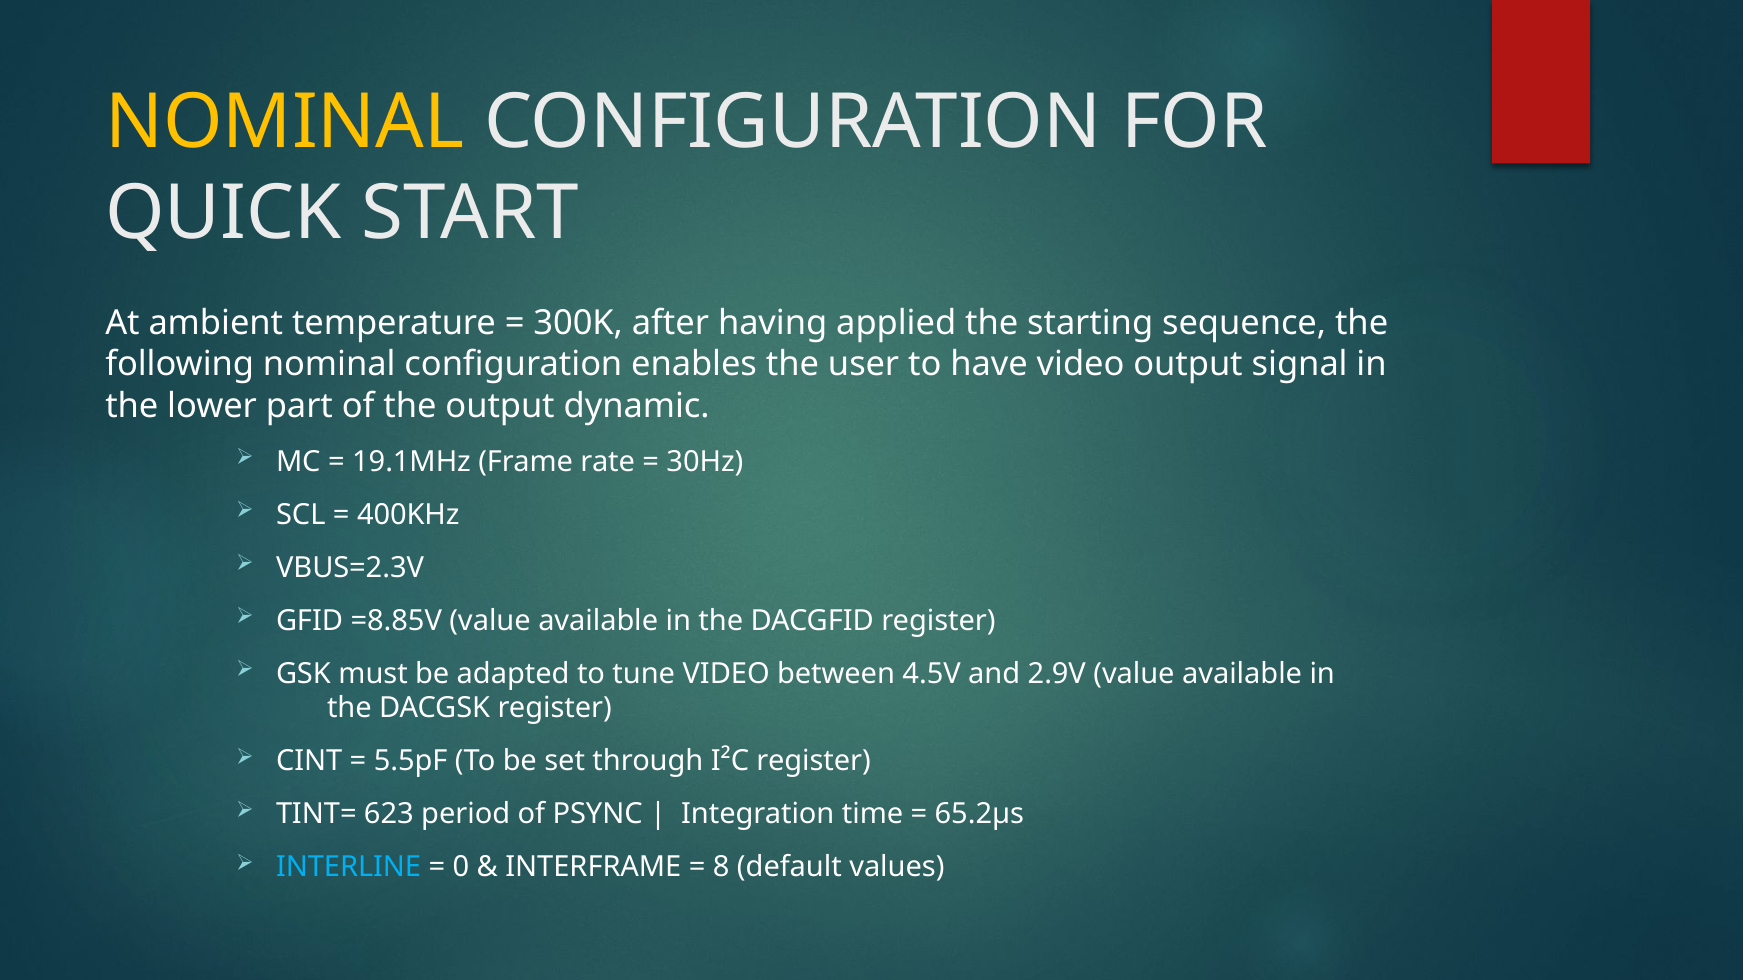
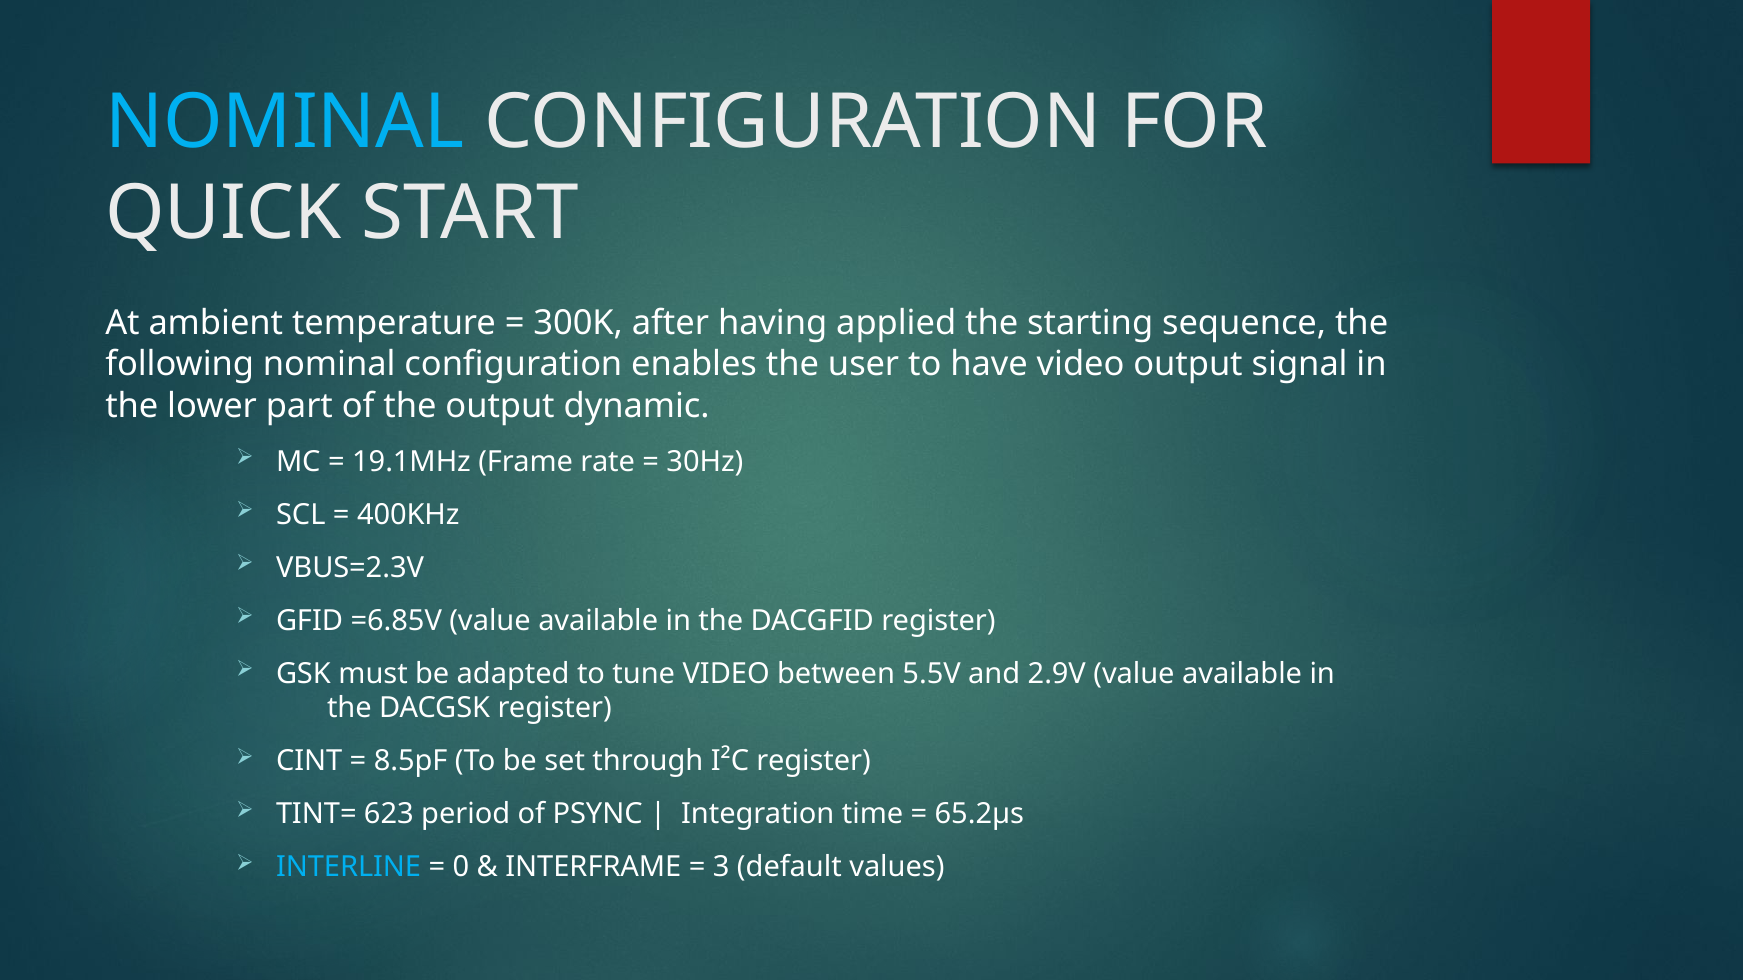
NOMINAL at (285, 122) colour: yellow -> light blue
=8.85V: =8.85V -> =6.85V
4.5V: 4.5V -> 5.5V
5.5pF: 5.5pF -> 8.5pF
8: 8 -> 3
